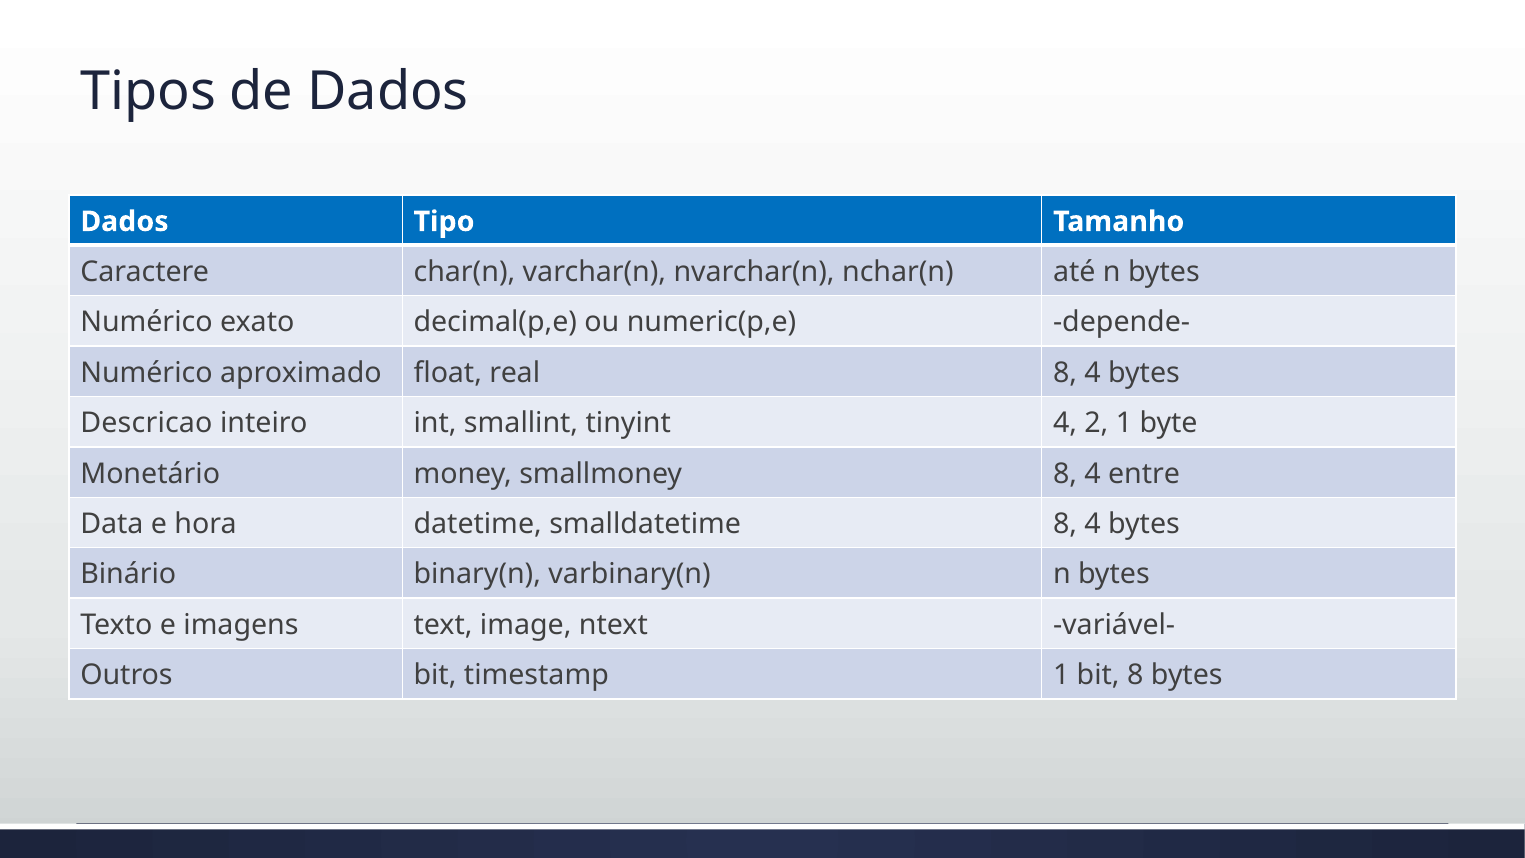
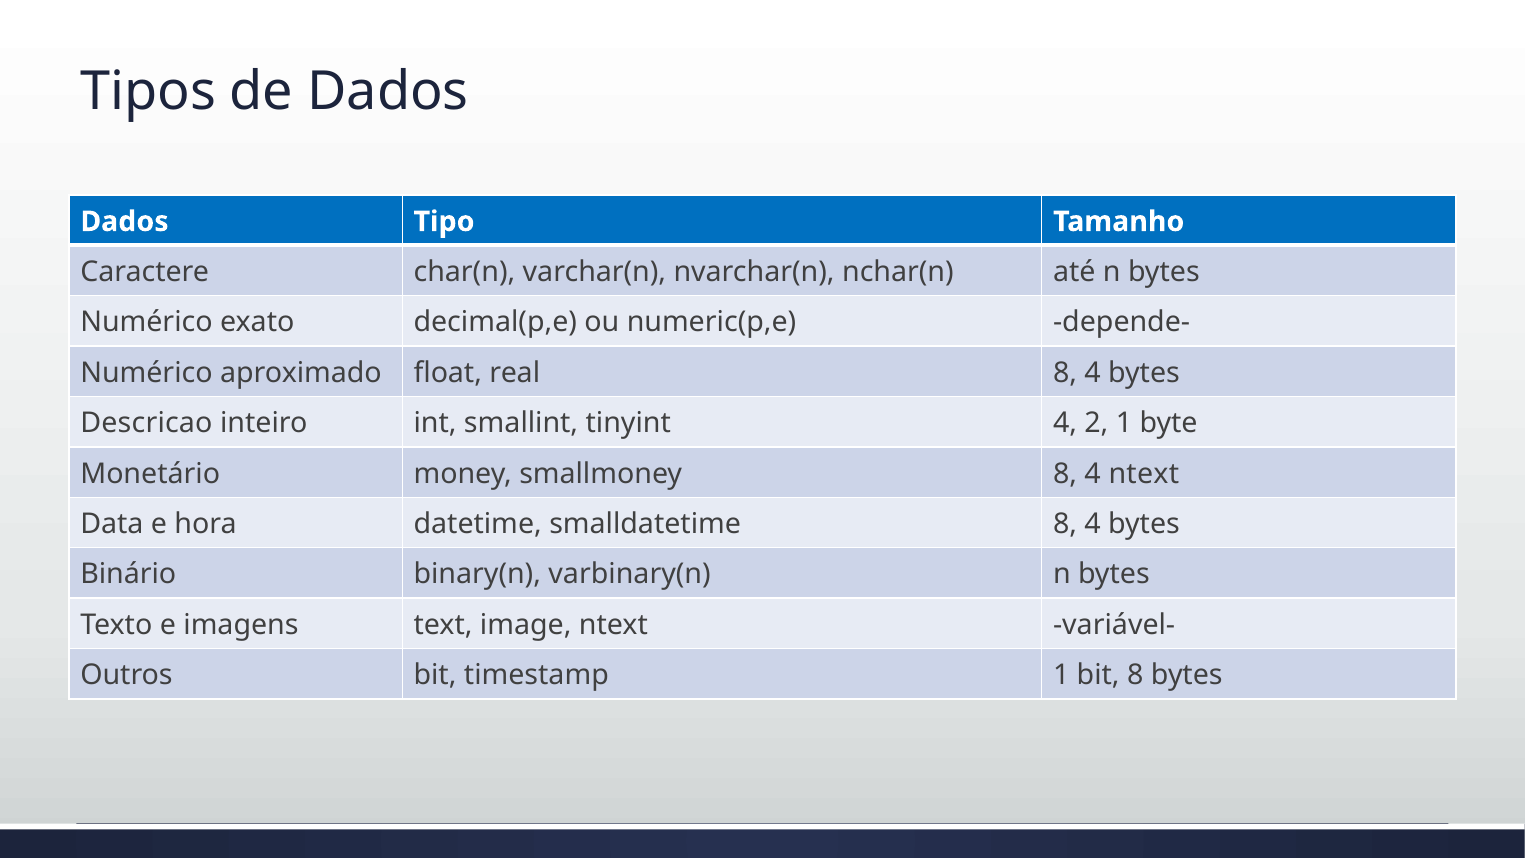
4 entre: entre -> ntext
